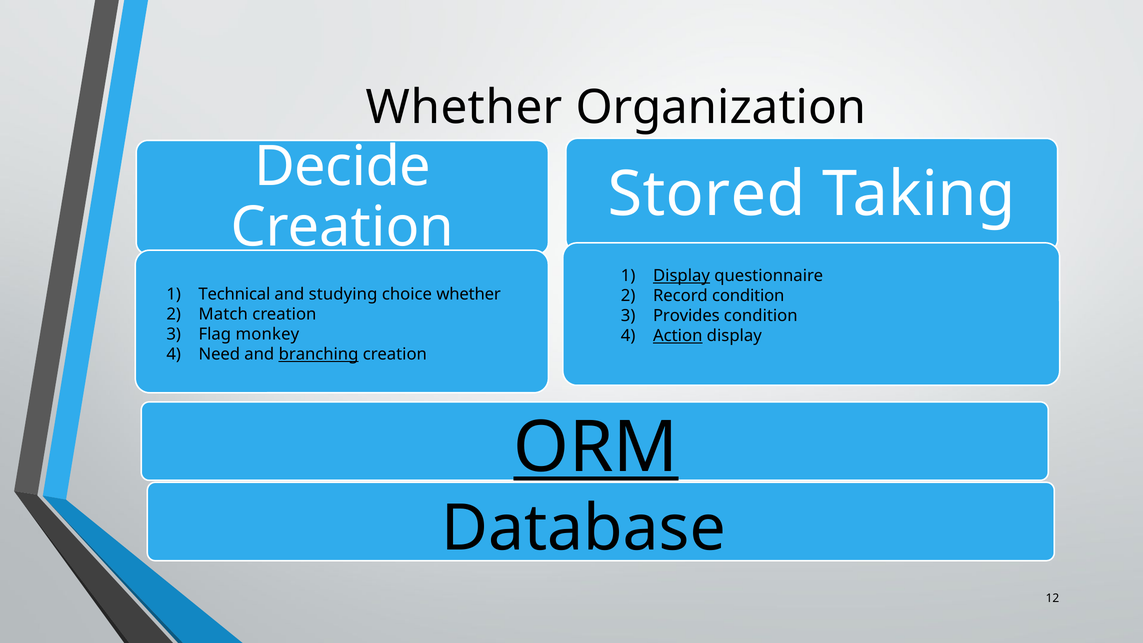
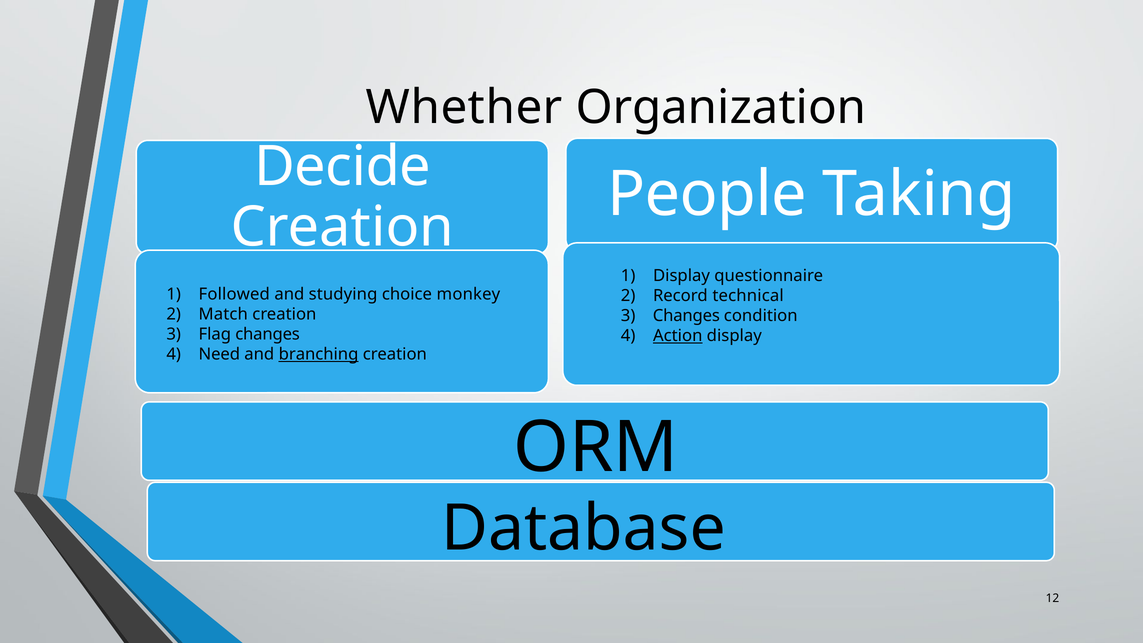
Stored: Stored -> People
Display at (681, 276) underline: present -> none
Technical: Technical -> Followed
choice whether: whether -> monkey
Record condition: condition -> technical
Provides at (686, 316): Provides -> Changes
Flag monkey: monkey -> changes
ORM underline: present -> none
